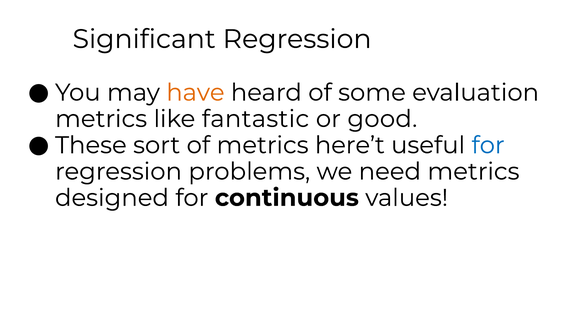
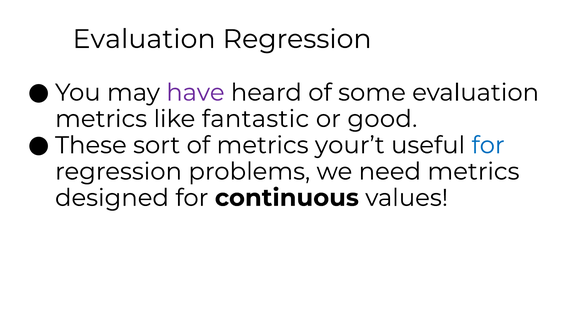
Significant at (144, 39): Significant -> Evaluation
have colour: orange -> purple
here’t: here’t -> your’t
